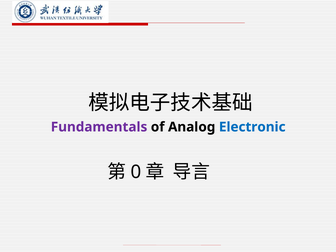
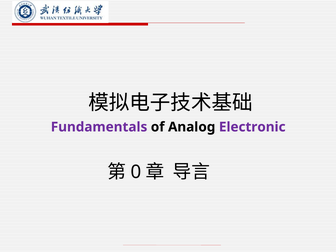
Electronic colour: blue -> purple
